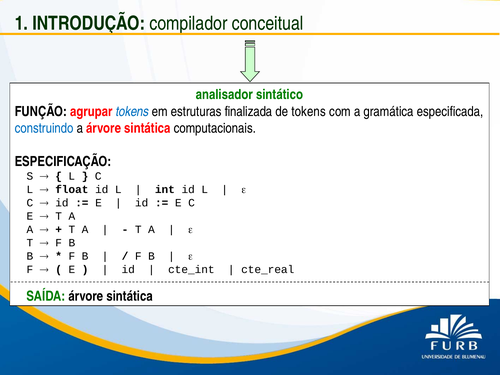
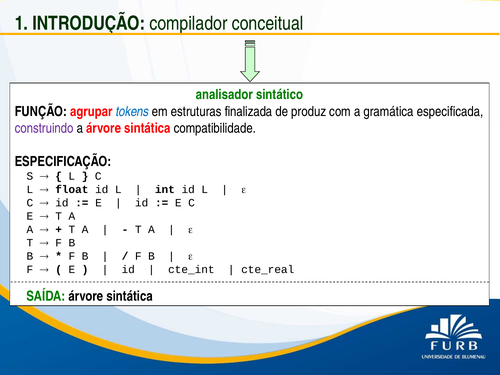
de tokens: tokens -> produz
construindo colour: blue -> purple
computacionais: computacionais -> compatibilidade
